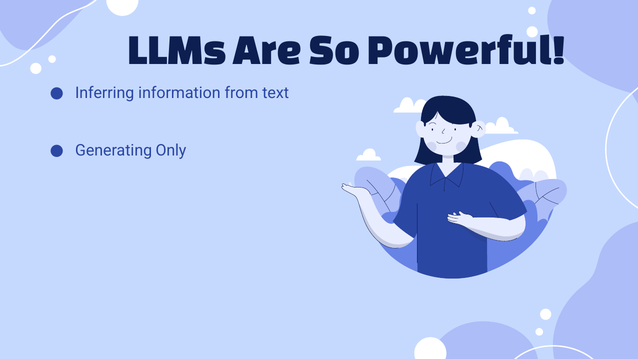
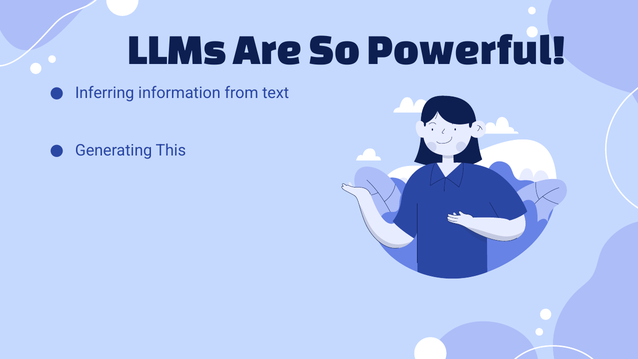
Only: Only -> This
